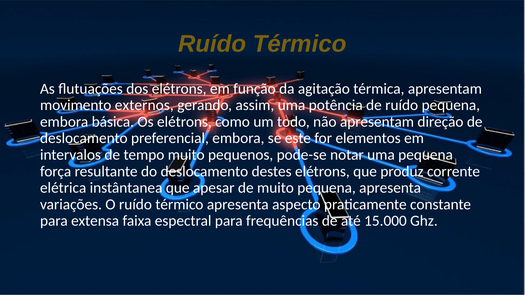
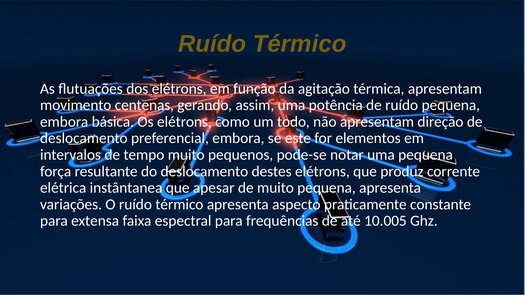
externos: externos -> centenas
15.000: 15.000 -> 10.005
